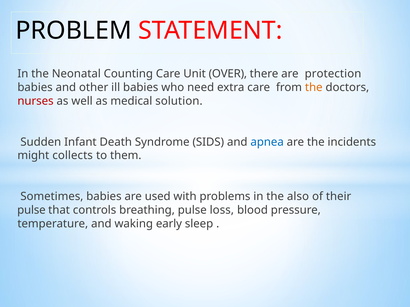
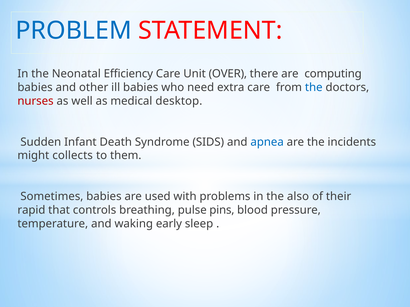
PROBLEM colour: black -> blue
Counting: Counting -> Efficiency
protection: protection -> computing
the at (314, 87) colour: orange -> blue
solution: solution -> desktop
pulse at (31, 211): pulse -> rapid
loss: loss -> pins
